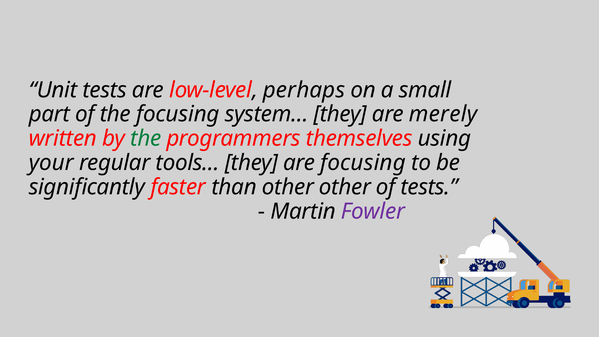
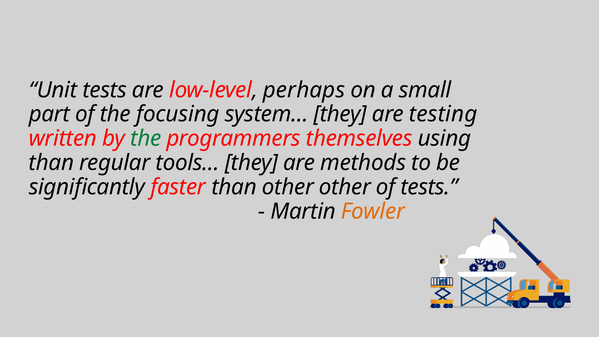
merely: merely -> testing
your at (51, 163): your -> than
are focusing: focusing -> methods
Fowler colour: purple -> orange
